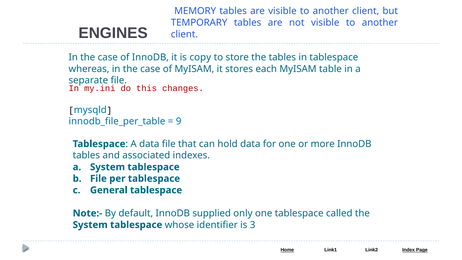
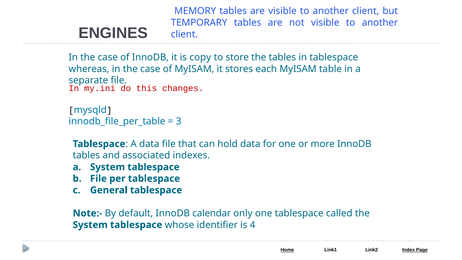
9: 9 -> 3
supplied: supplied -> calendar
3: 3 -> 4
